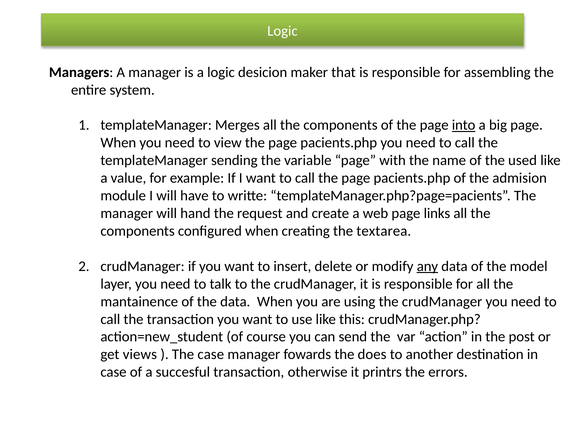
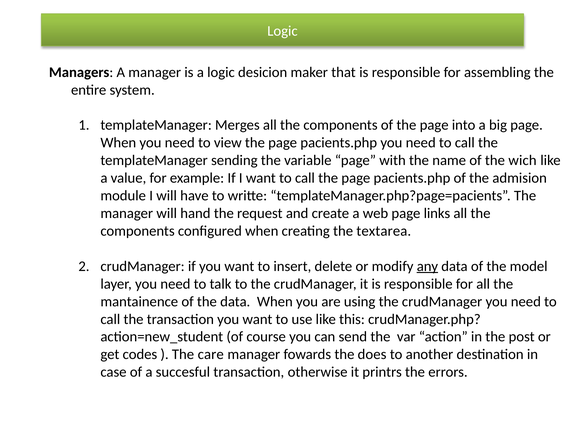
into underline: present -> none
used: used -> wich
views: views -> codes
The case: case -> care
